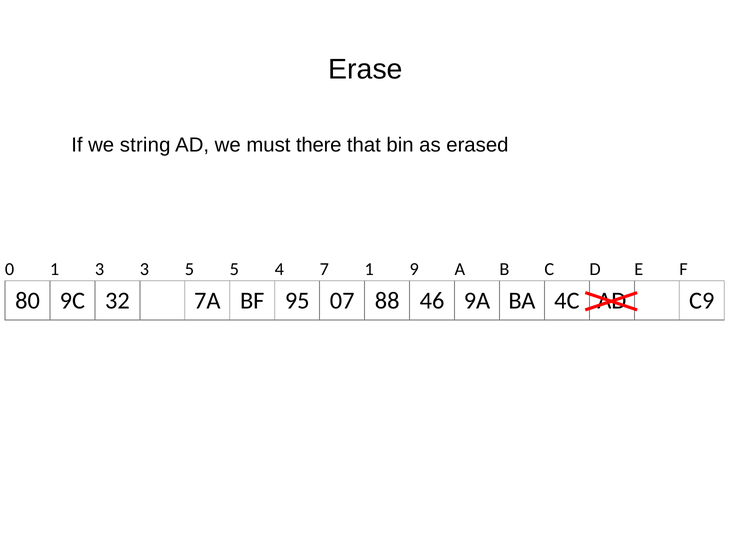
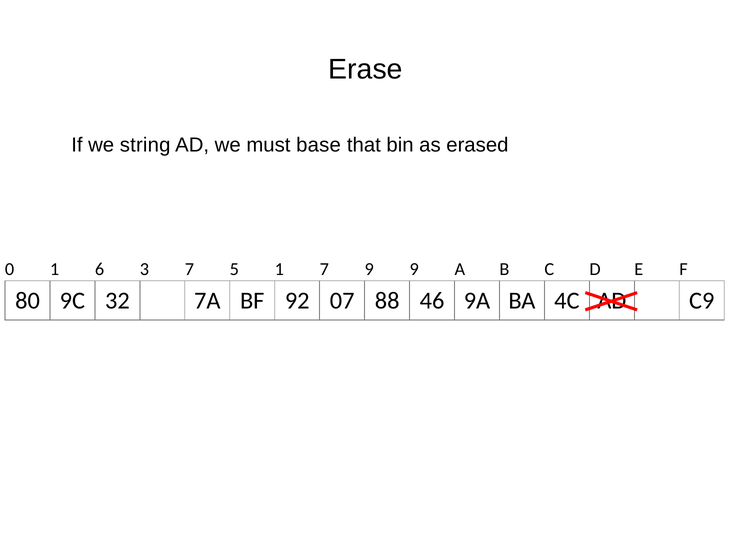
there: there -> base
1 3: 3 -> 6
3 5: 5 -> 7
5 4: 4 -> 1
7 1: 1 -> 9
95: 95 -> 92
